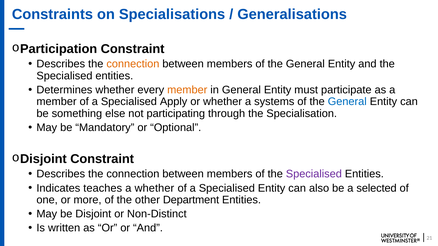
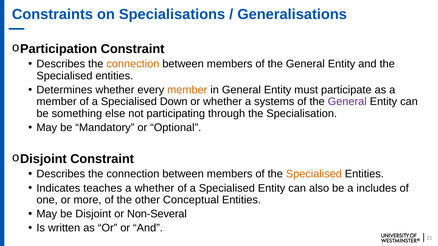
Apply: Apply -> Down
General at (347, 102) colour: blue -> purple
Specialised at (314, 174) colour: purple -> orange
selected: selected -> includes
Department: Department -> Conceptual
Non-Distinct: Non-Distinct -> Non-Several
